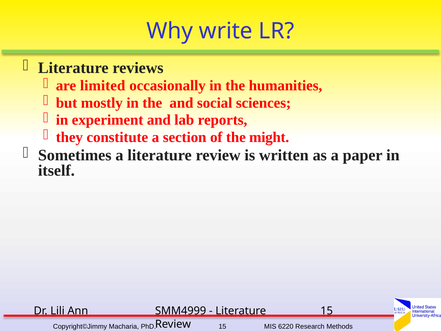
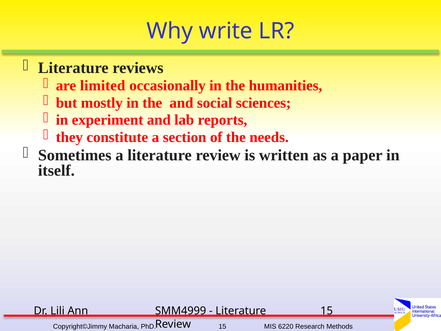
might: might -> needs
